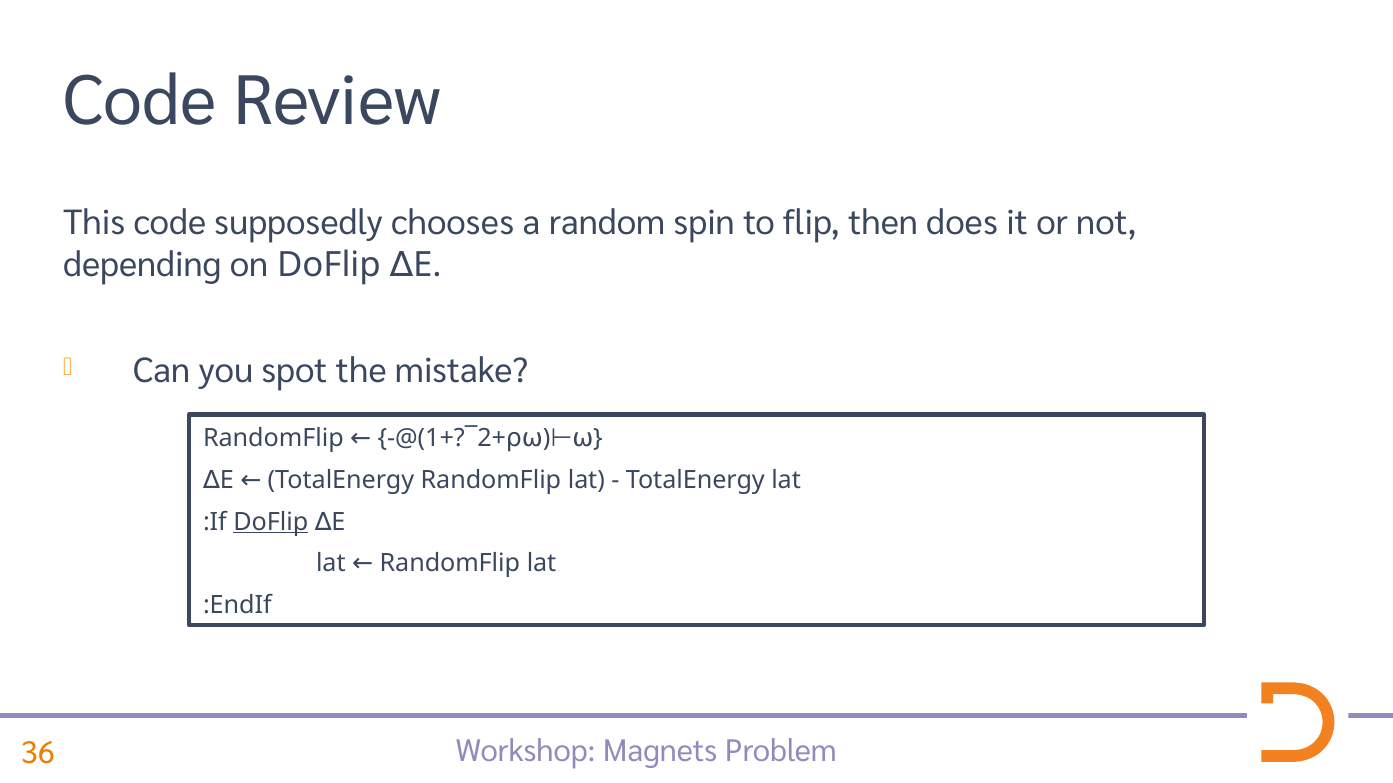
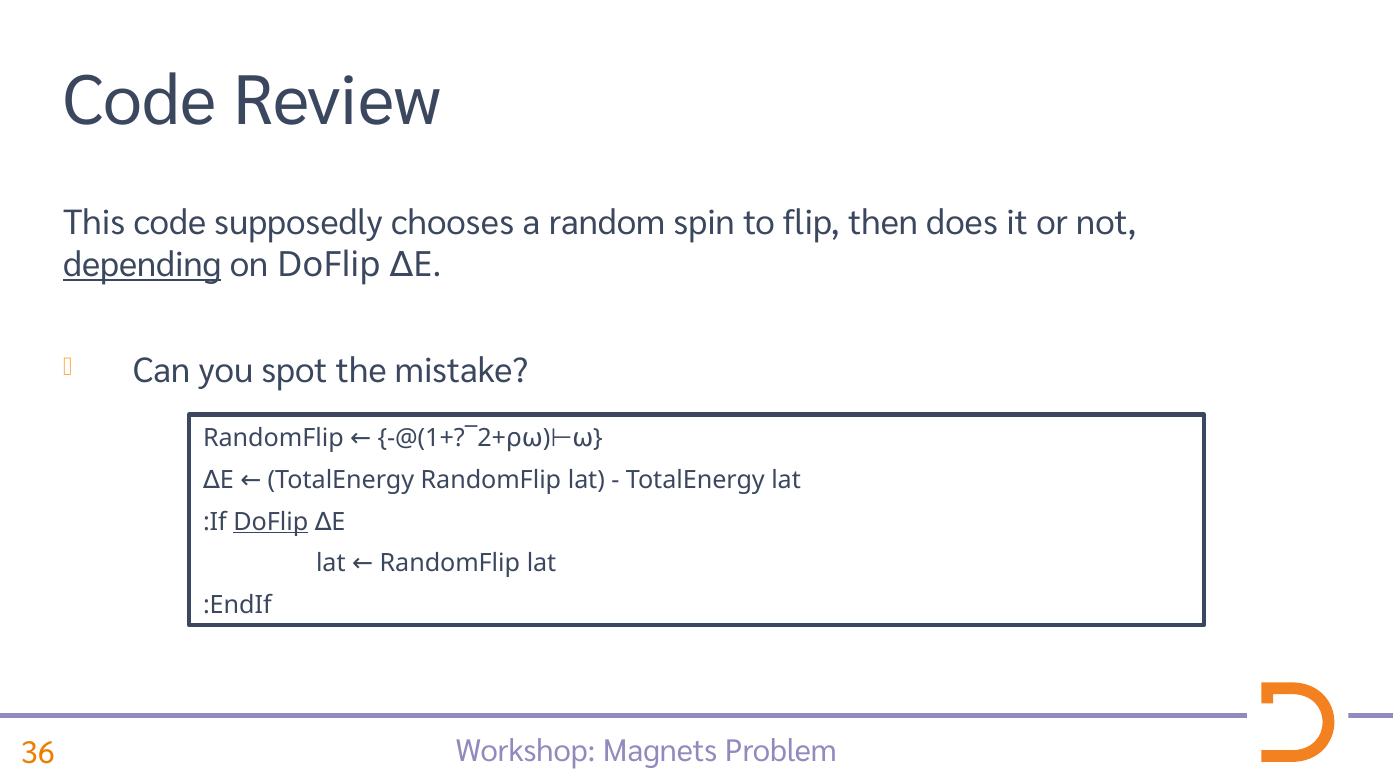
depending underline: none -> present
